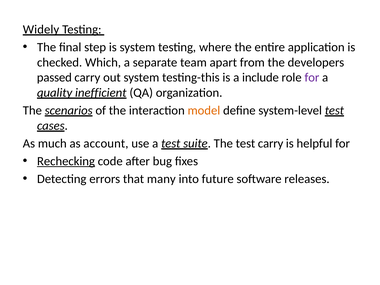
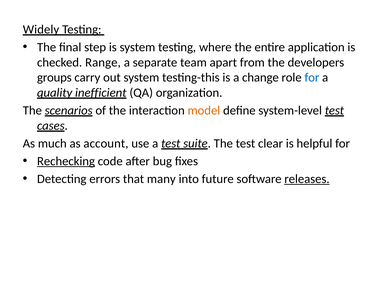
Which: Which -> Range
passed: passed -> groups
include: include -> change
for at (312, 78) colour: purple -> blue
test carry: carry -> clear
releases underline: none -> present
